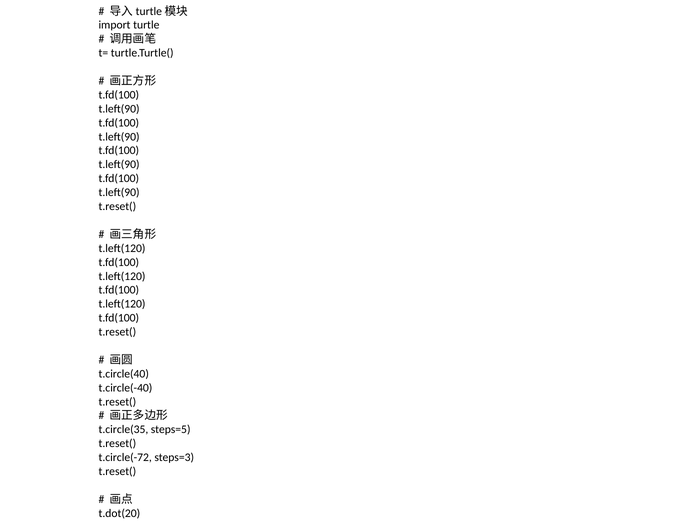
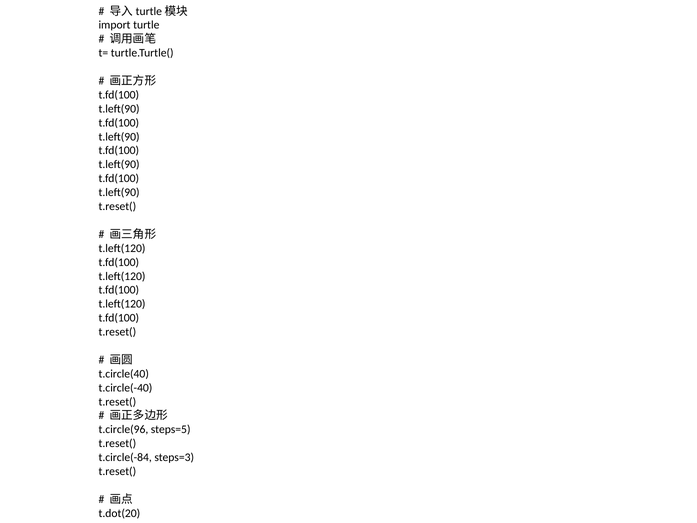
t.circle(35: t.circle(35 -> t.circle(96
t.circle(-72: t.circle(-72 -> t.circle(-84
